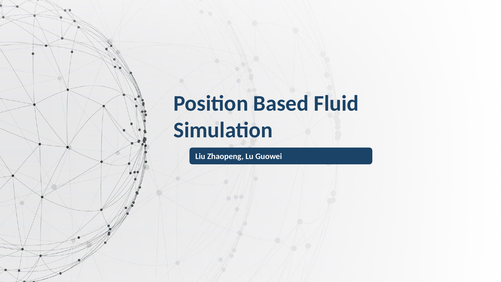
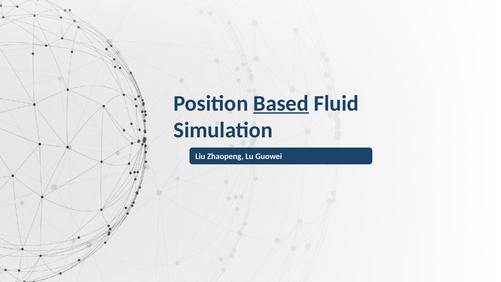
Based underline: none -> present
